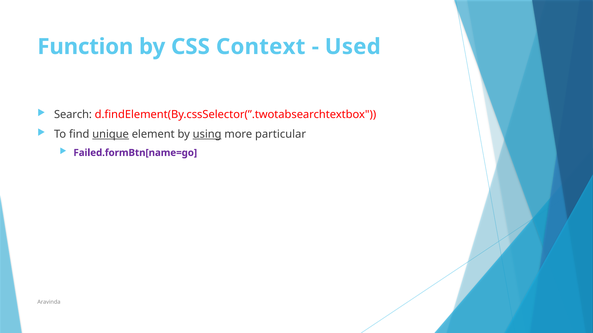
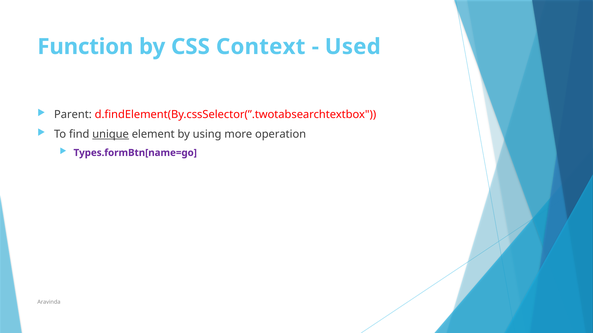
Search: Search -> Parent
using underline: present -> none
particular: particular -> operation
Failed.formBtn[name=go: Failed.formBtn[name=go -> Types.formBtn[name=go
